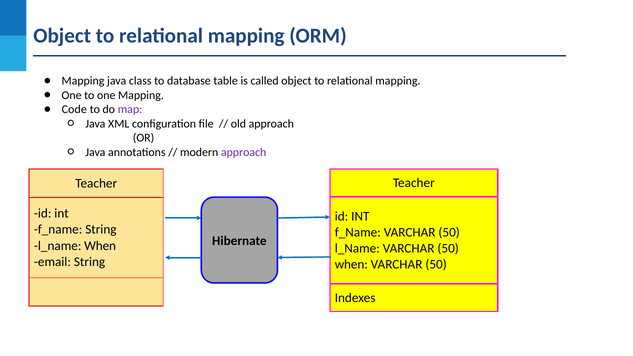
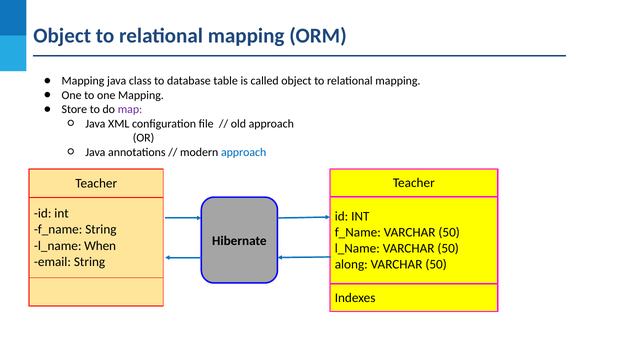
Code: Code -> Store
approach at (244, 152) colour: purple -> blue
when at (351, 265): when -> along
